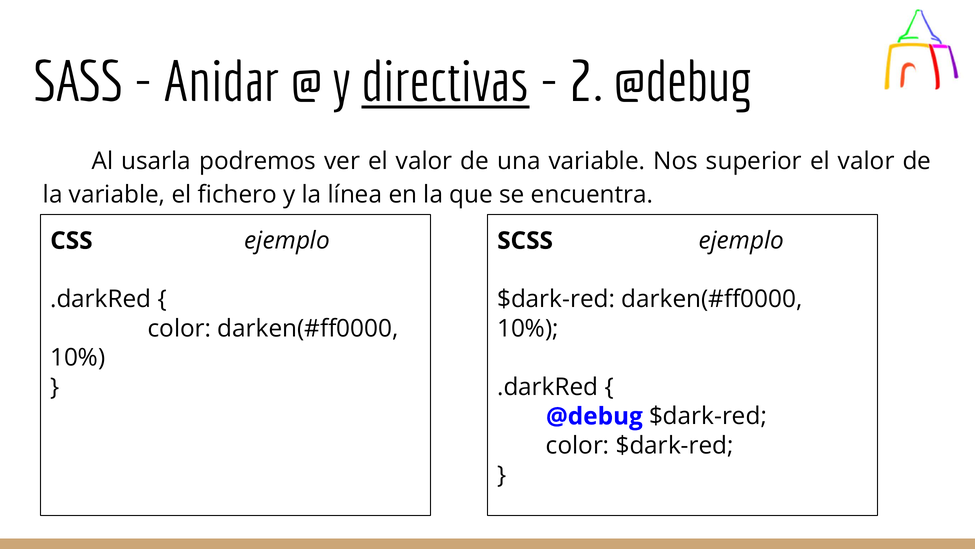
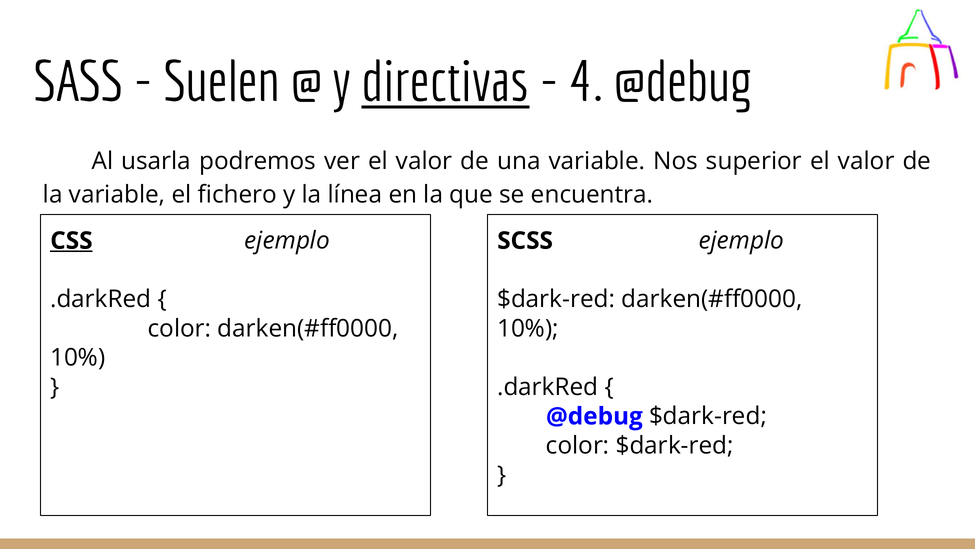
Anidar: Anidar -> Suelen
2: 2 -> 4
CSS underline: none -> present
